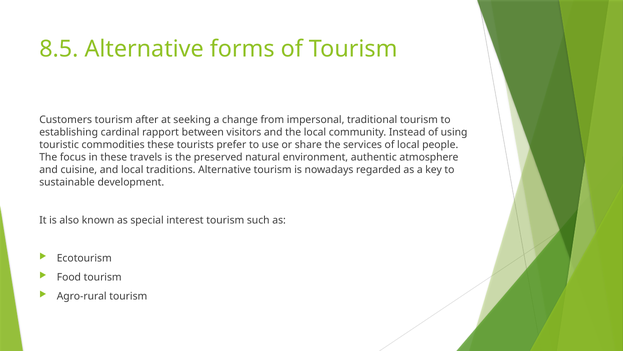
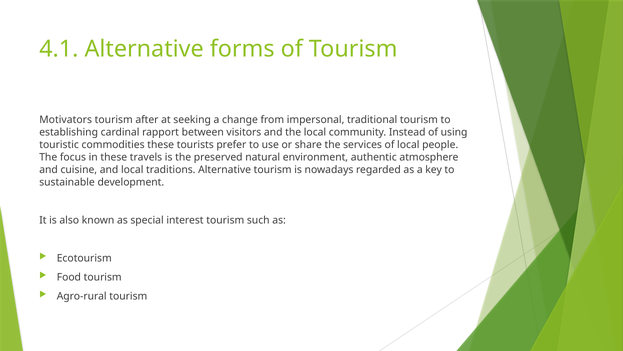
8.5: 8.5 -> 4.1
Customers: Customers -> Motivators
